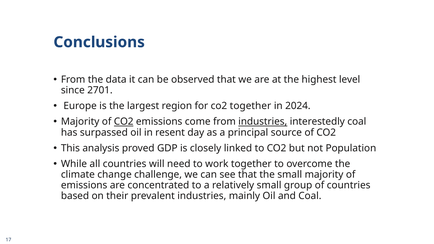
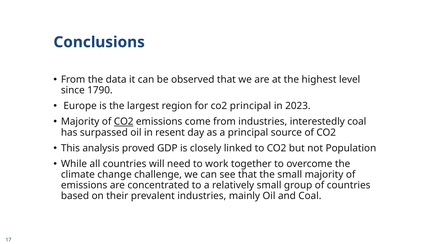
2701: 2701 -> 1790
co2 together: together -> principal
2024: 2024 -> 2023
industries at (263, 122) underline: present -> none
